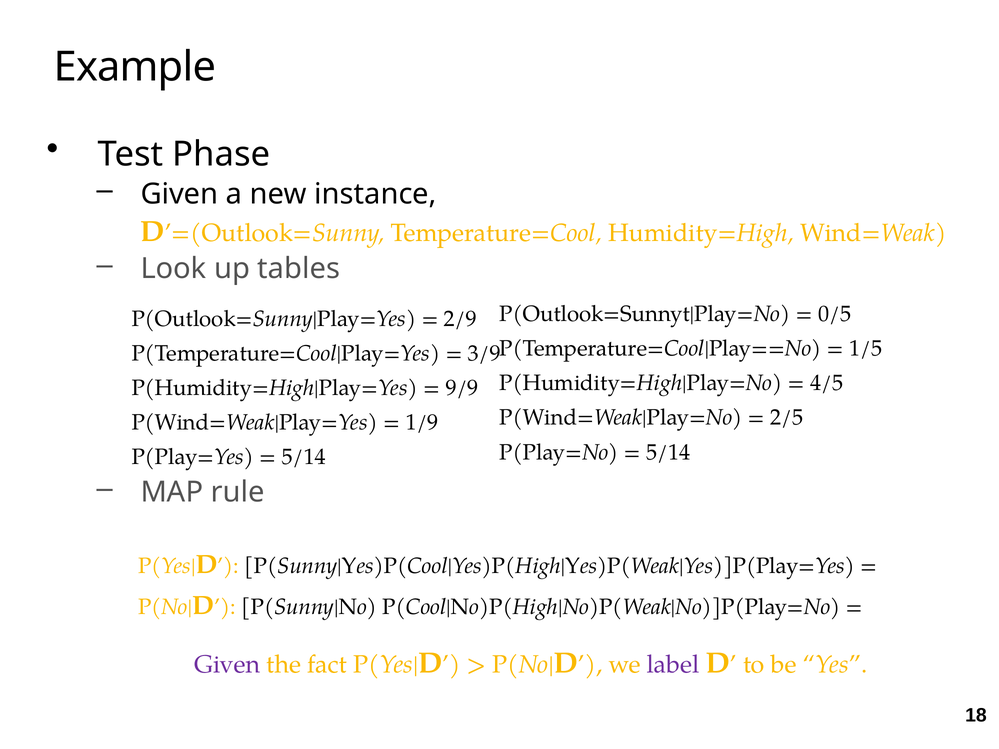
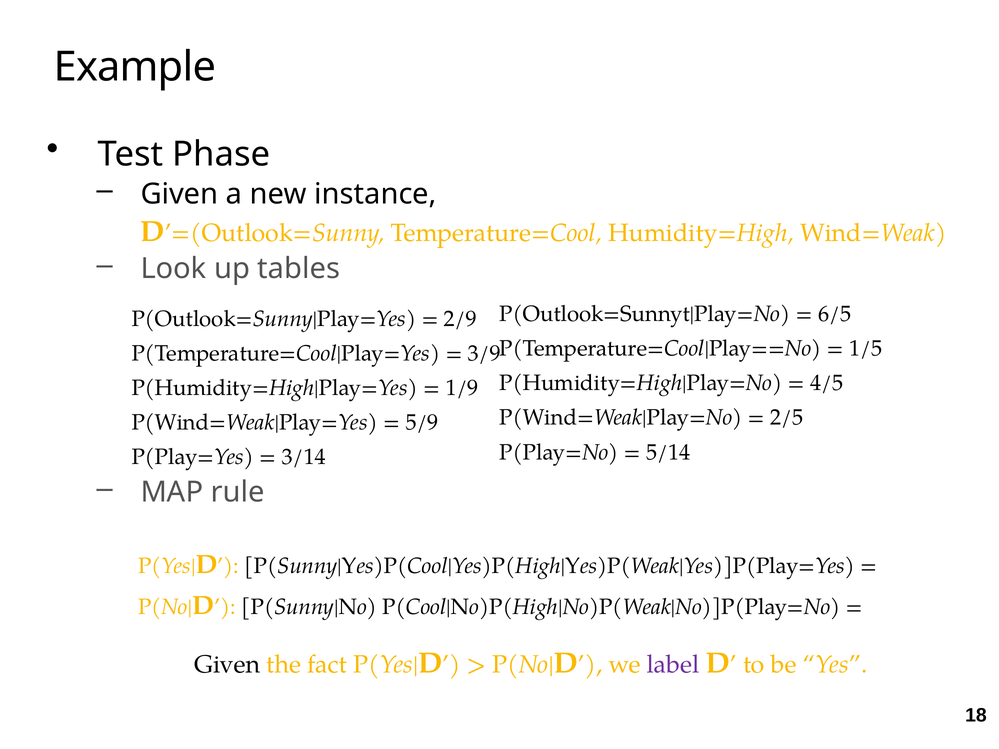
0/5: 0/5 -> 6/5
9/9: 9/9 -> 1/9
1/9: 1/9 -> 5/9
5/14 at (304, 457): 5/14 -> 3/14
Given at (227, 665) colour: purple -> black
